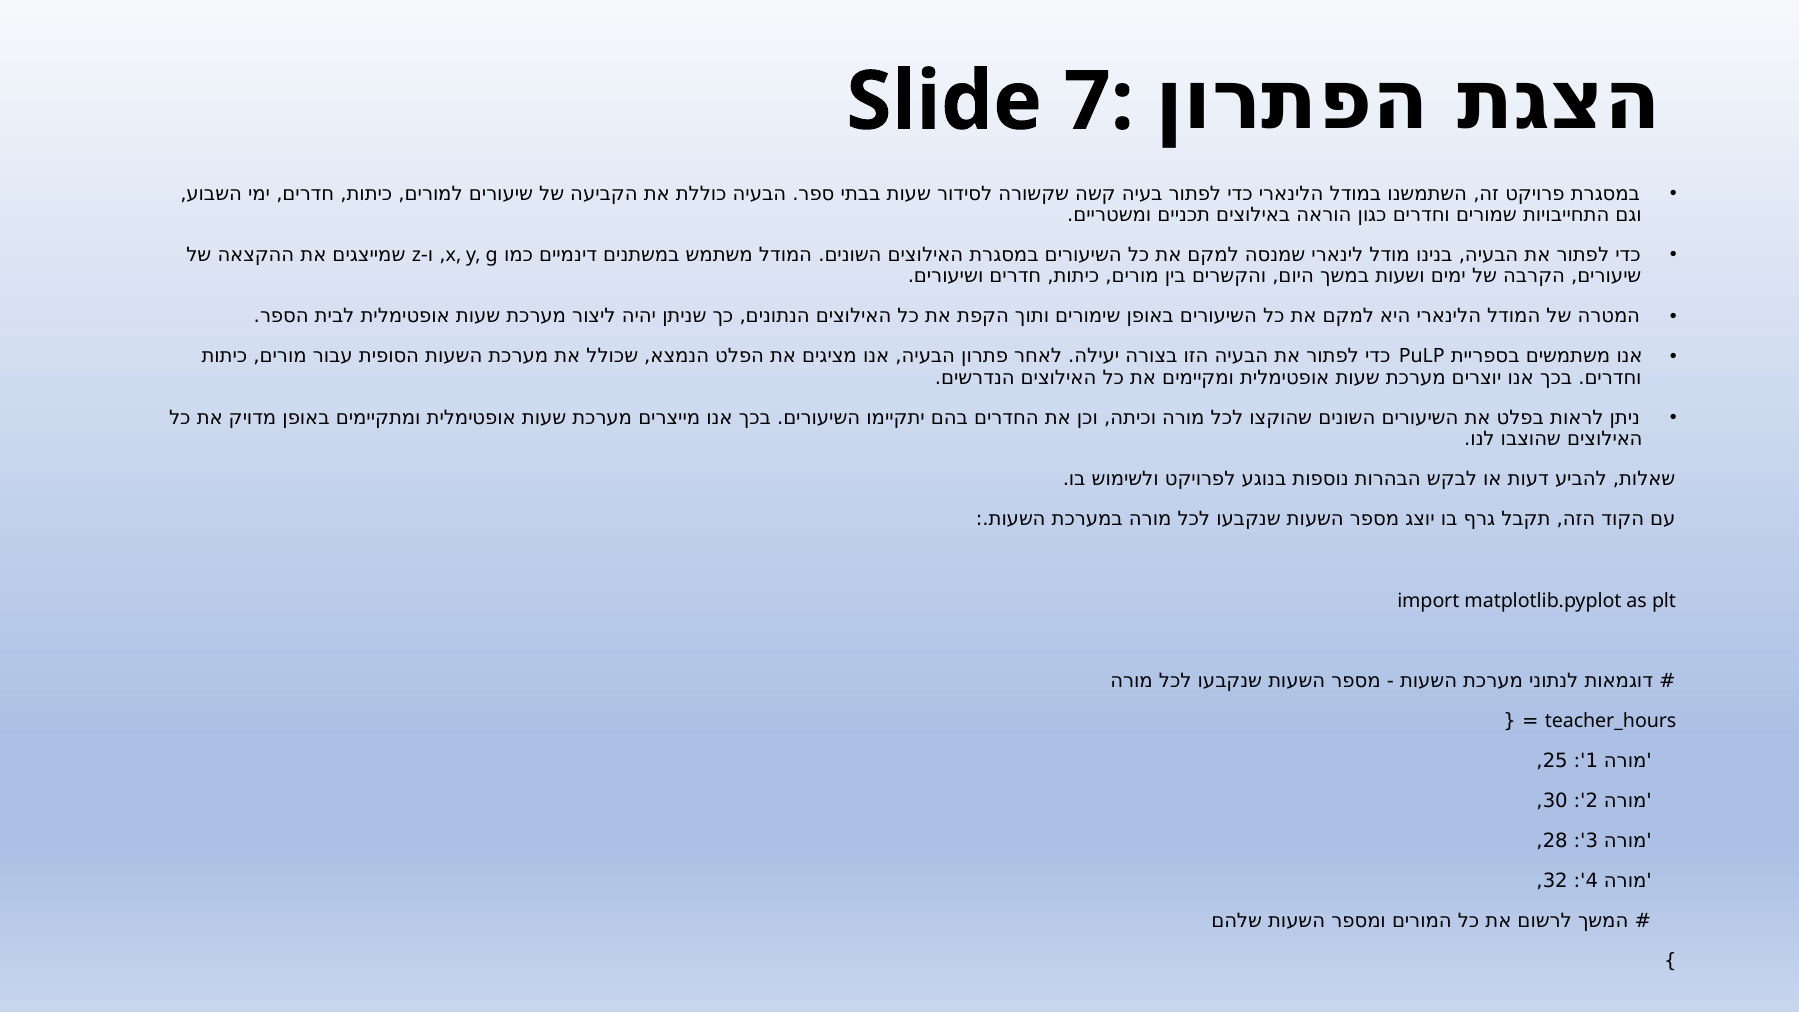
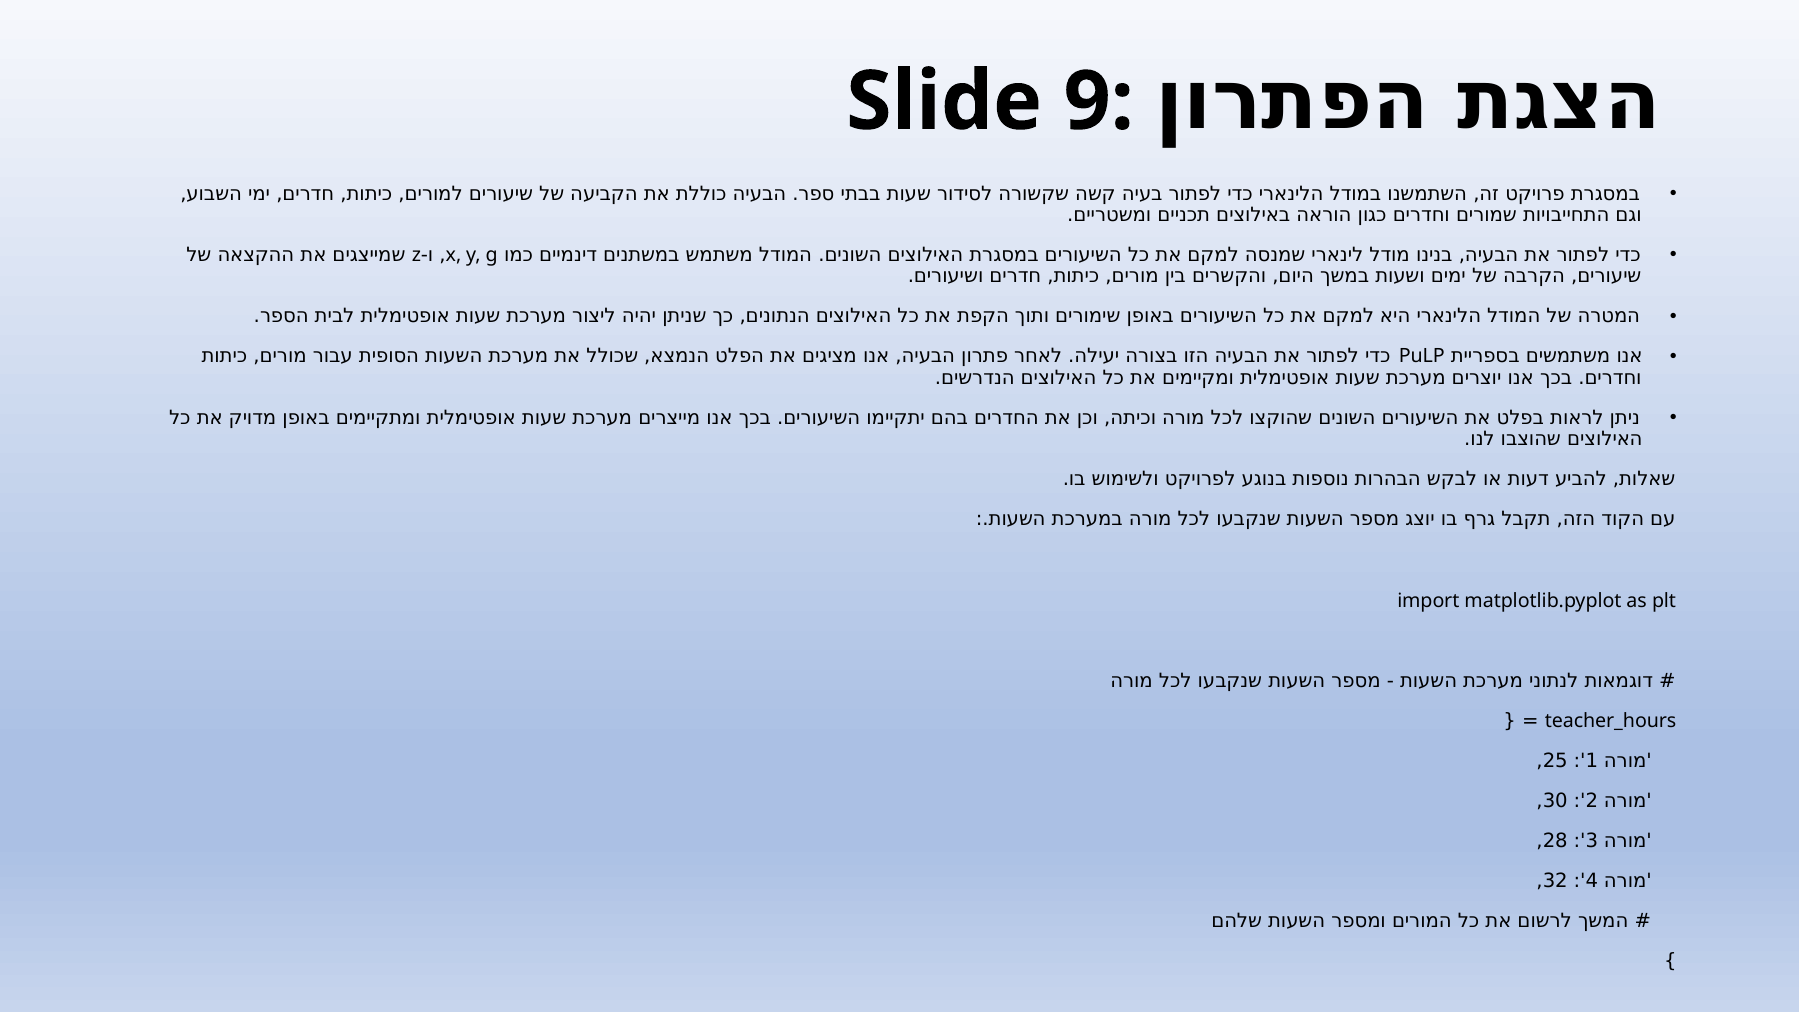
7: 7 -> 9
